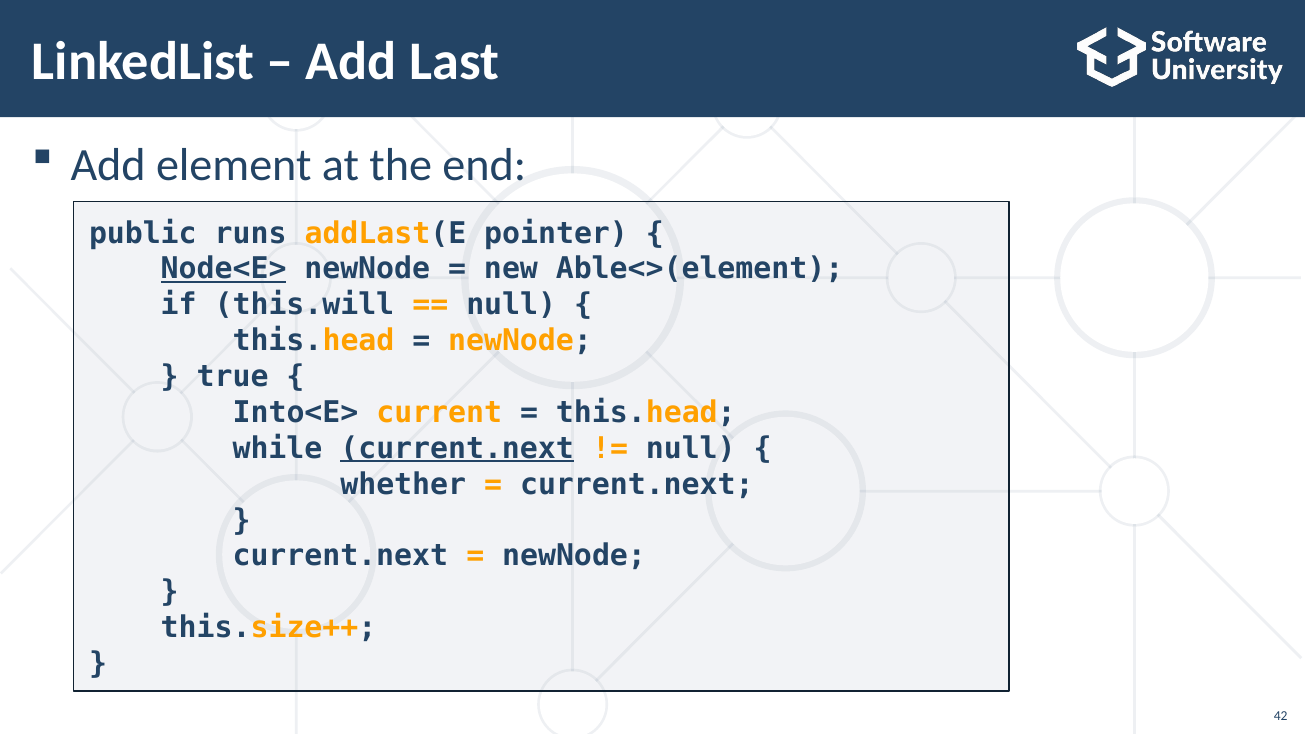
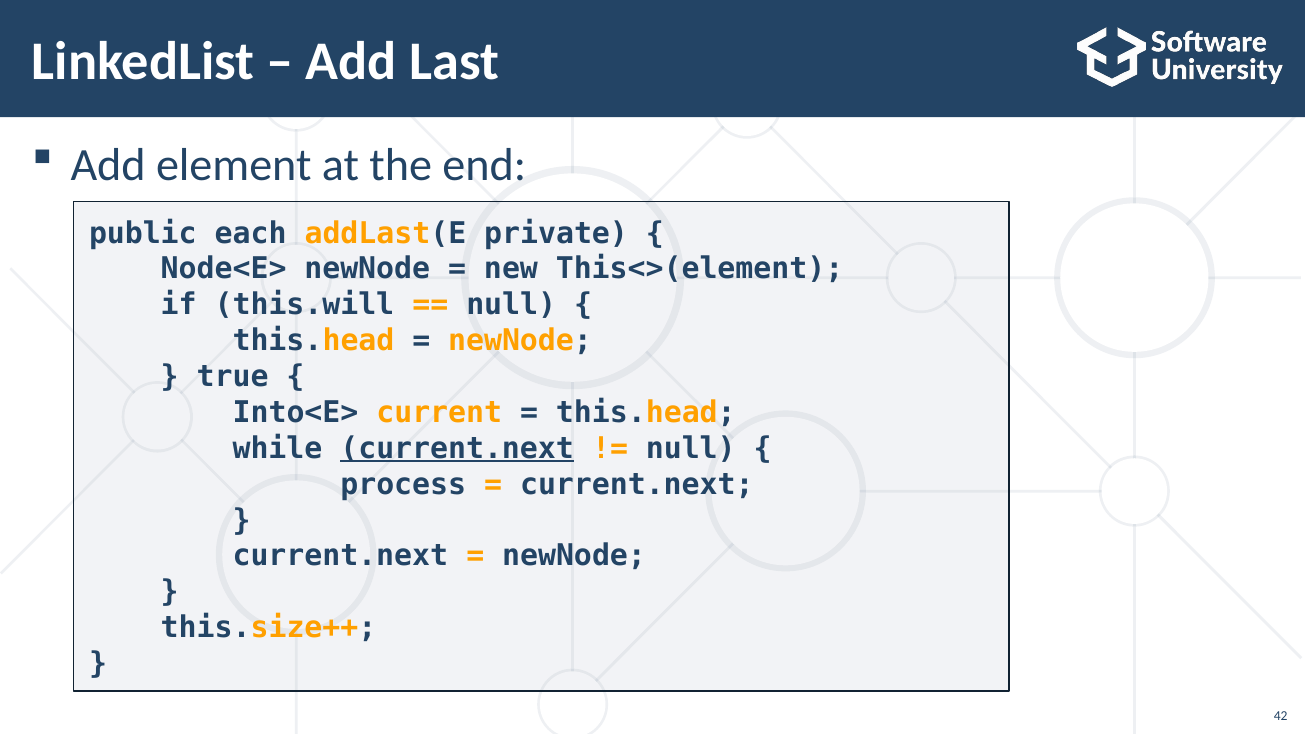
runs: runs -> each
pointer: pointer -> private
Node<E> underline: present -> none
Able<>(element: Able<>(element -> This<>(element
whether: whether -> process
